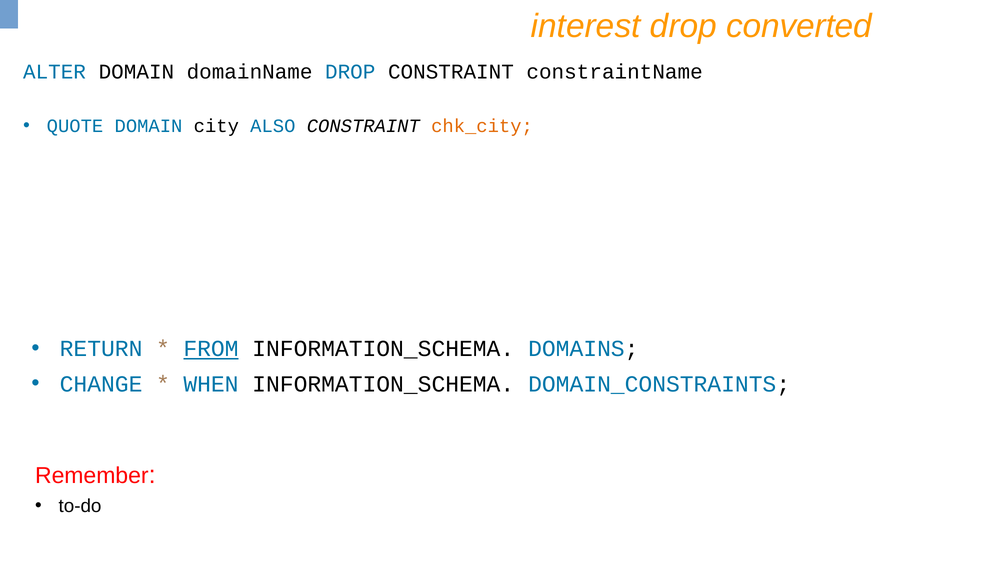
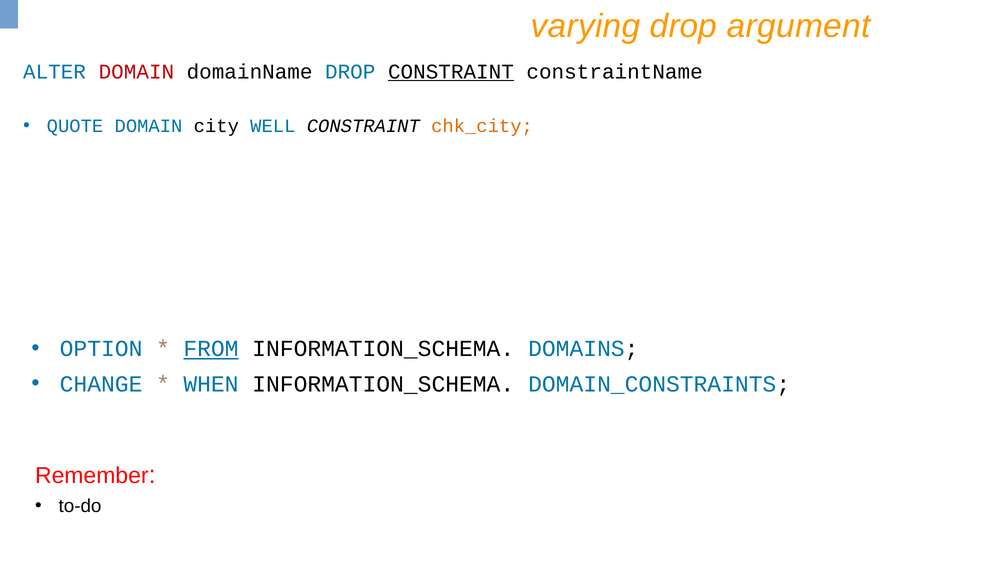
interest: interest -> varying
converted: converted -> argument
DOMAIN at (136, 72) colour: black -> red
CONSTRAINT at (451, 72) underline: none -> present
ALSO: ALSO -> WELL
RETURN: RETURN -> OPTION
